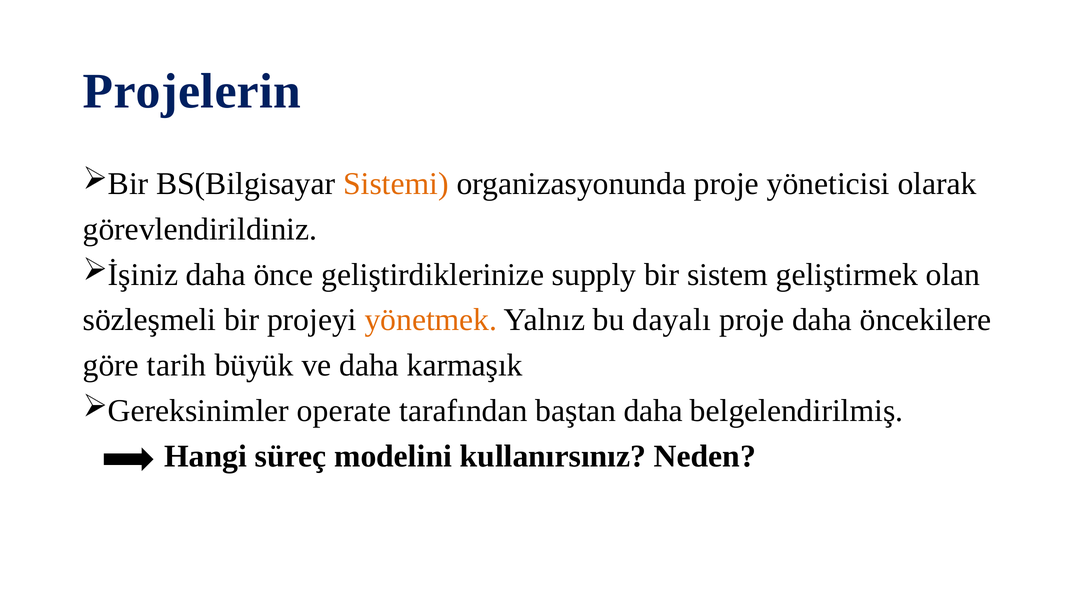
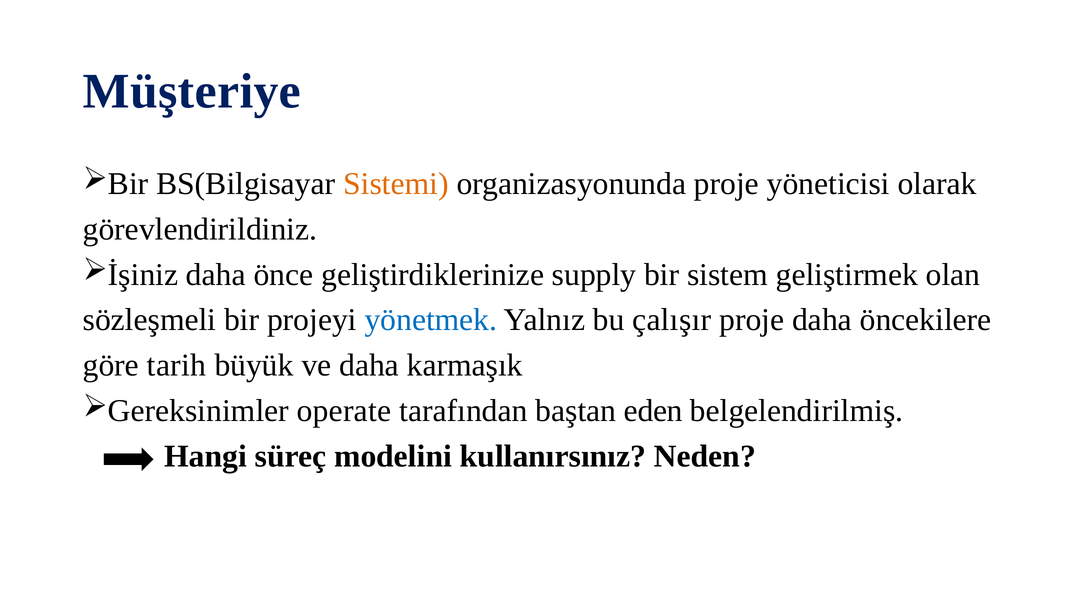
Projelerin: Projelerin -> Müşteriye
yönetmek colour: orange -> blue
dayalı: dayalı -> çalışır
baştan daha: daha -> eden
